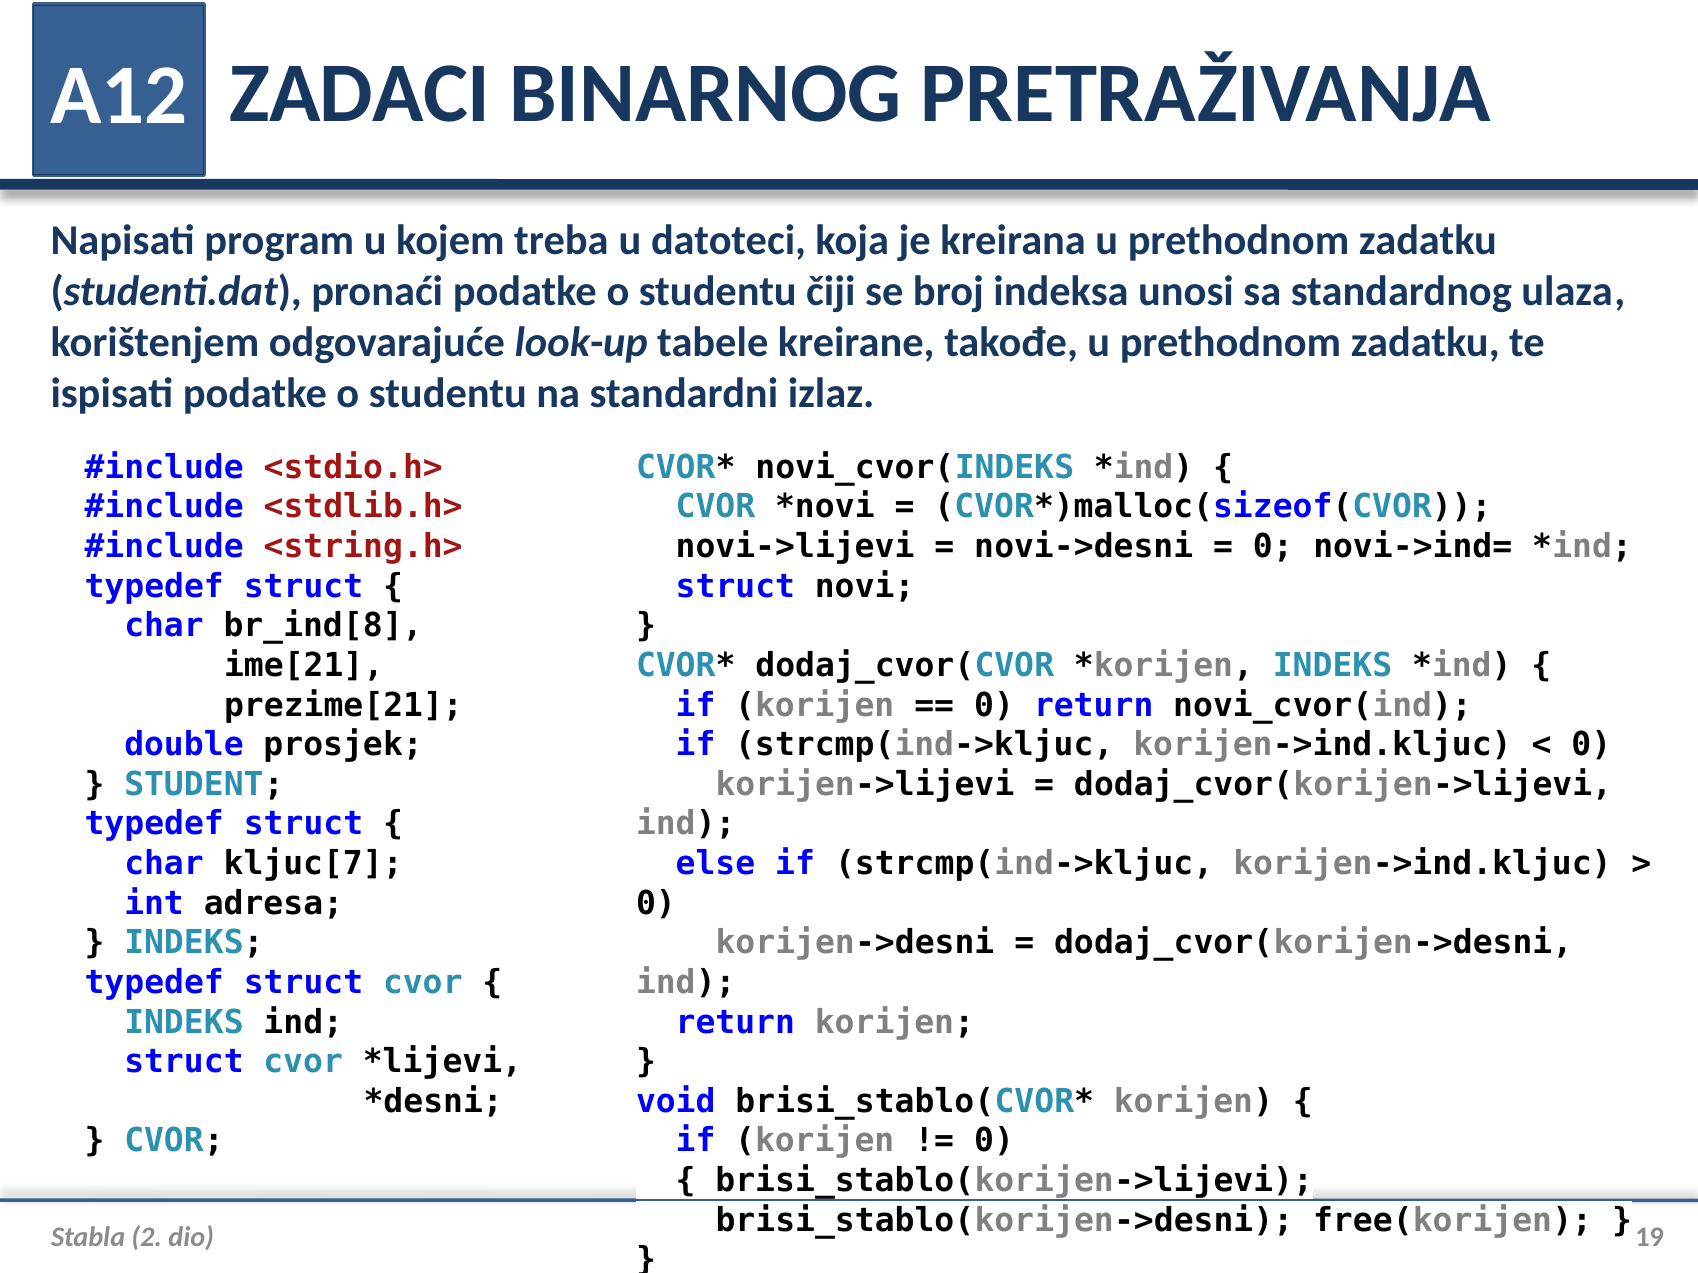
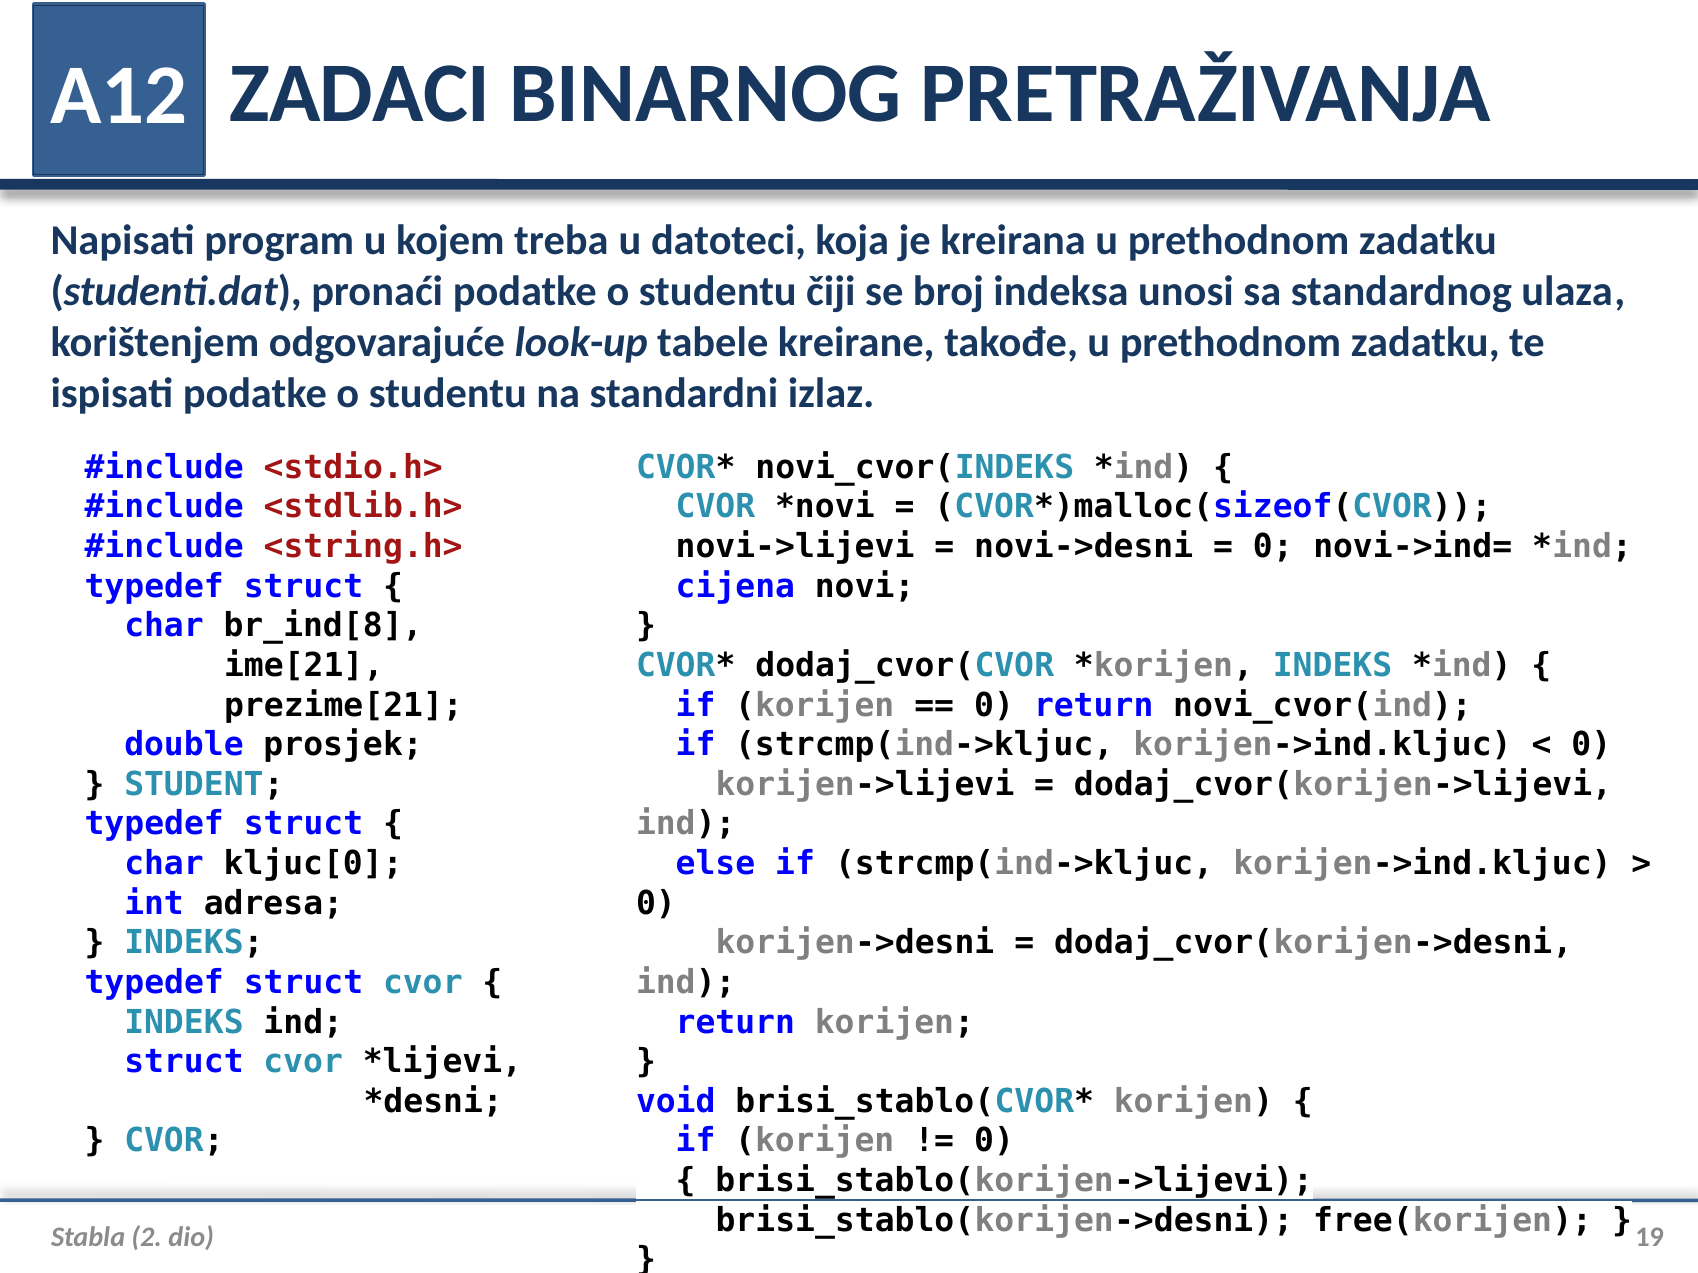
struct at (735, 587): struct -> cijena
kljuc[7: kljuc[7 -> kljuc[0
